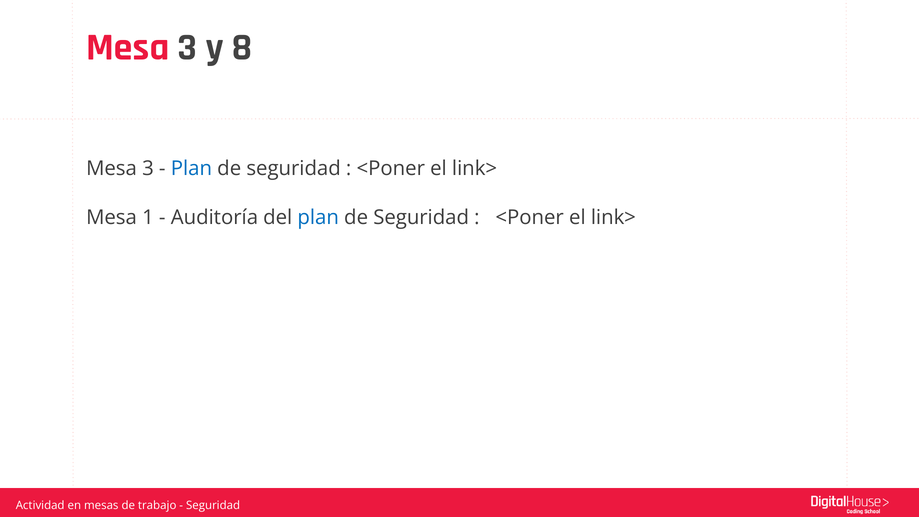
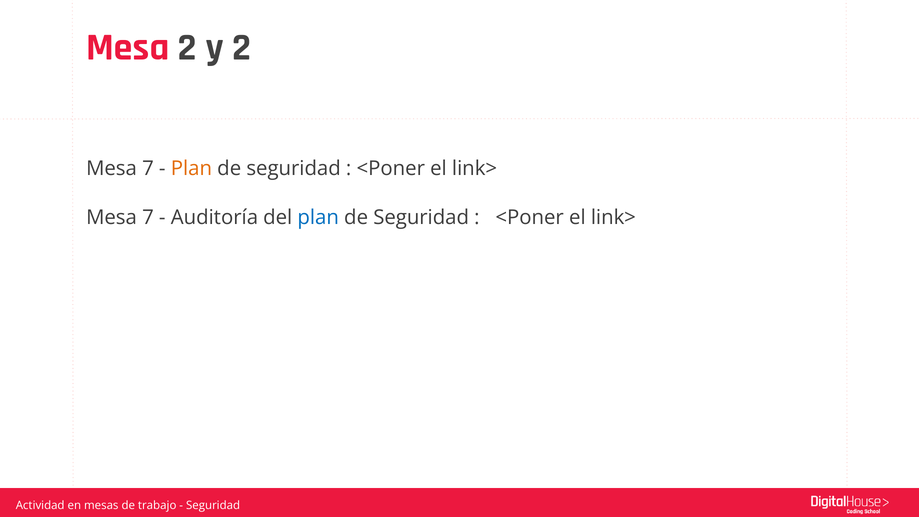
3 at (188, 47): 3 -> 2
y 8: 8 -> 2
3 at (148, 168): 3 -> 7
Plan at (191, 168) colour: blue -> orange
1 at (148, 217): 1 -> 7
